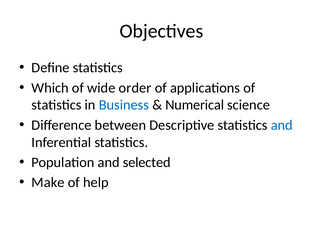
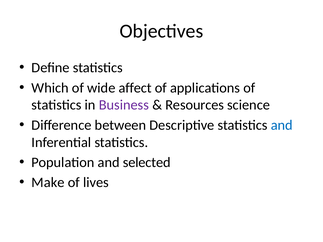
order: order -> affect
Business colour: blue -> purple
Numerical: Numerical -> Resources
help: help -> lives
